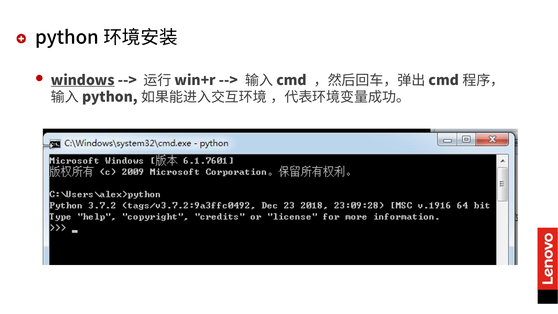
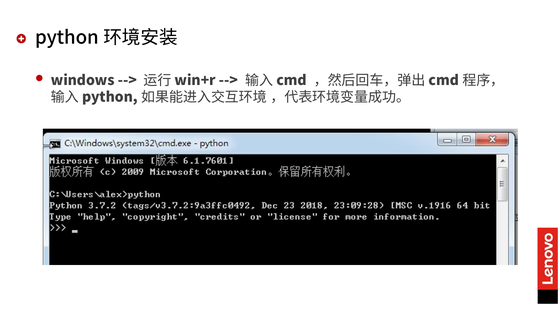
windows underline: present -> none
